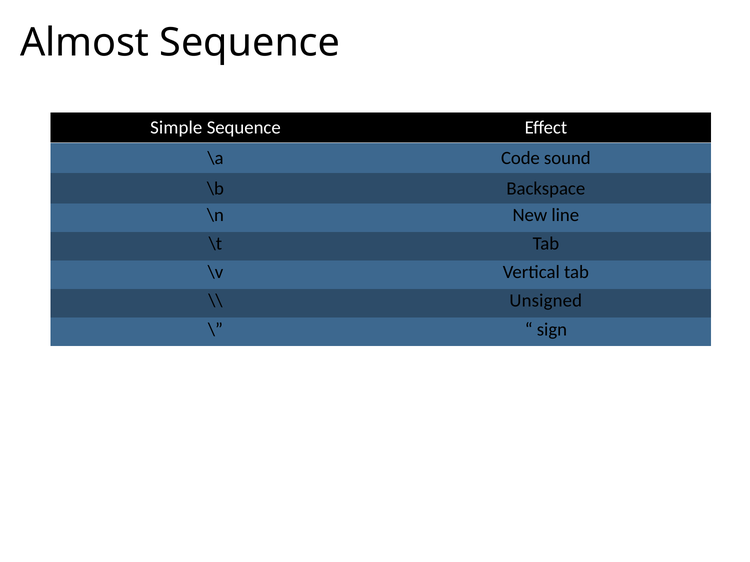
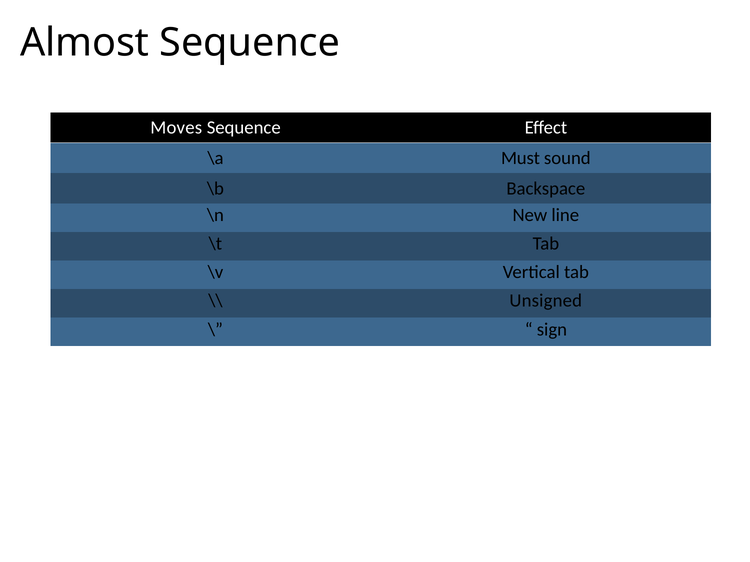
Simple: Simple -> Moves
Code: Code -> Must
